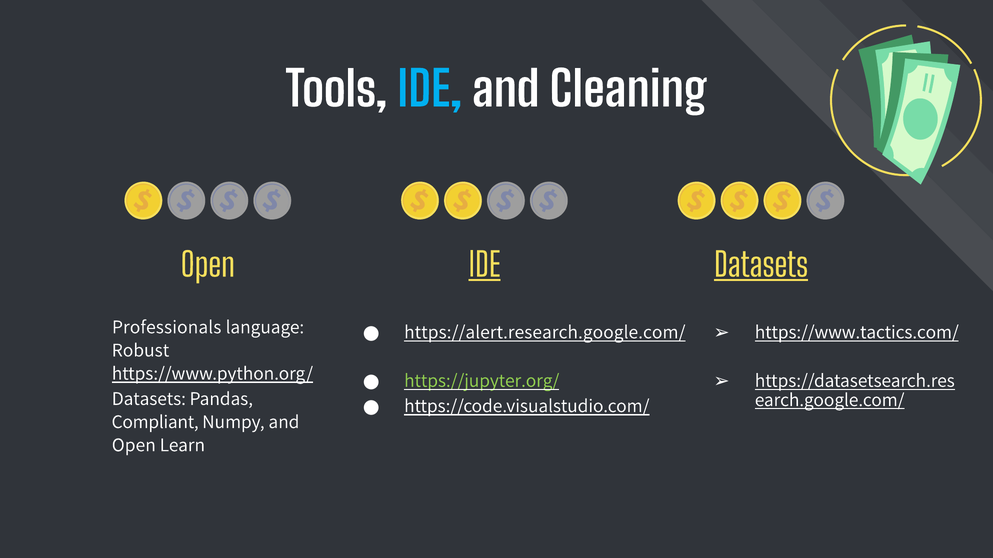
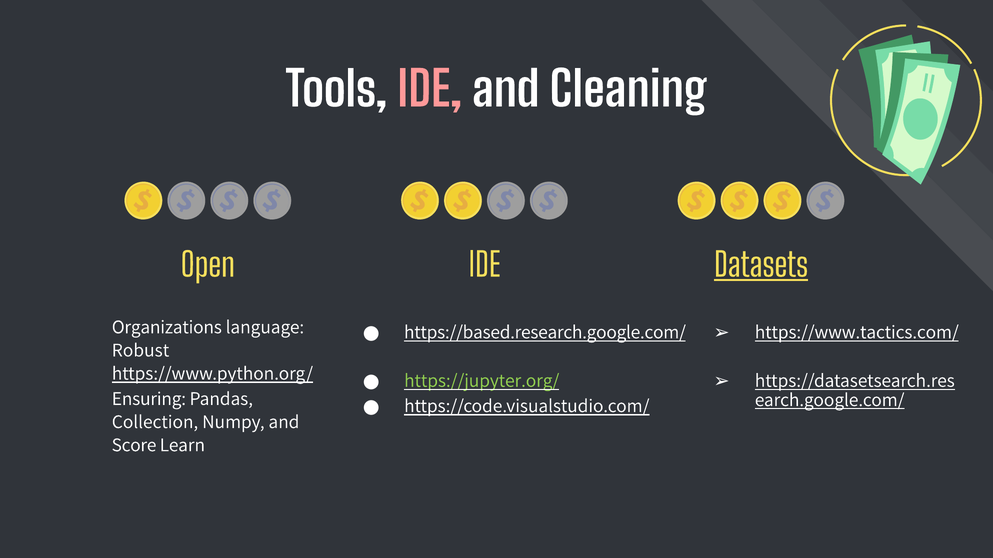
IDE at (430, 91) colour: light blue -> pink
IDE at (484, 266) underline: present -> none
Professionals: Professionals -> Organizations
https://alert.research.google.com/: https://alert.research.google.com/ -> https://based.research.google.com/
Datasets at (149, 399): Datasets -> Ensuring
Compliant: Compliant -> Collection
Open at (134, 445): Open -> Score
